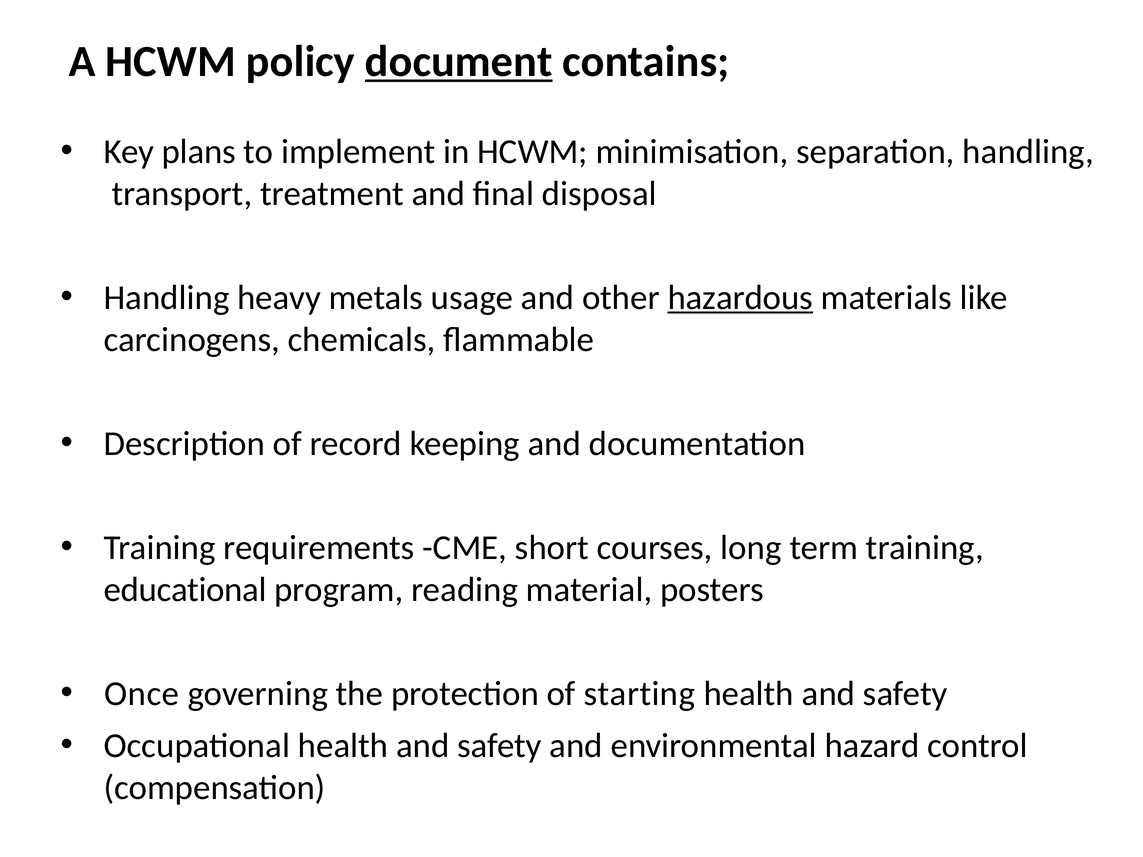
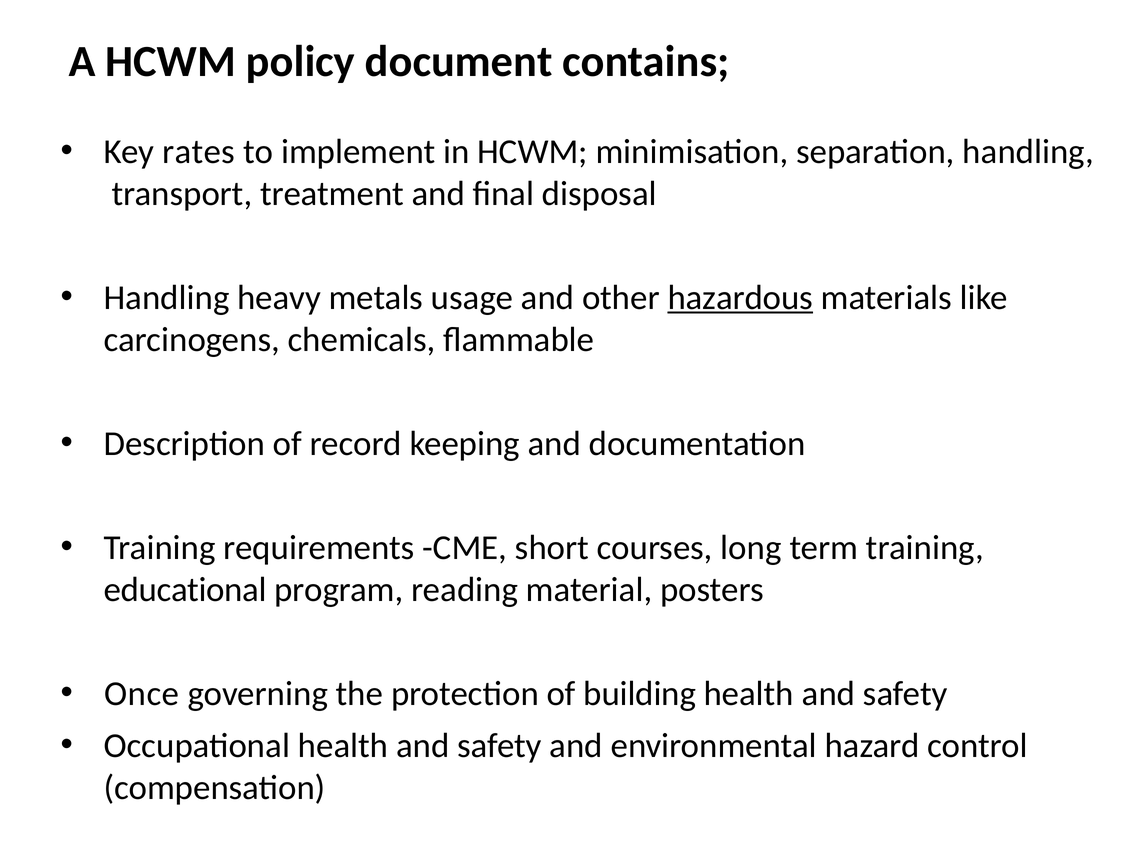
document underline: present -> none
plans: plans -> rates
starting: starting -> building
